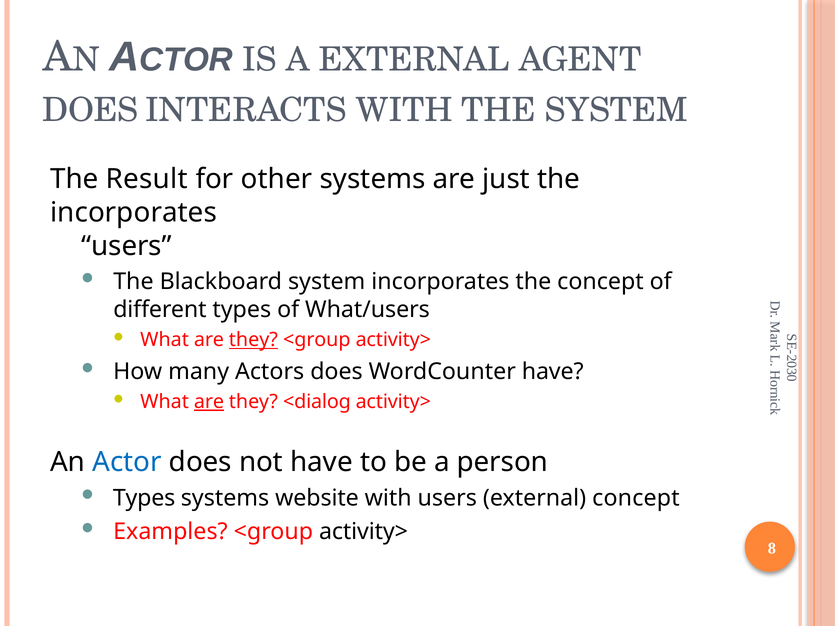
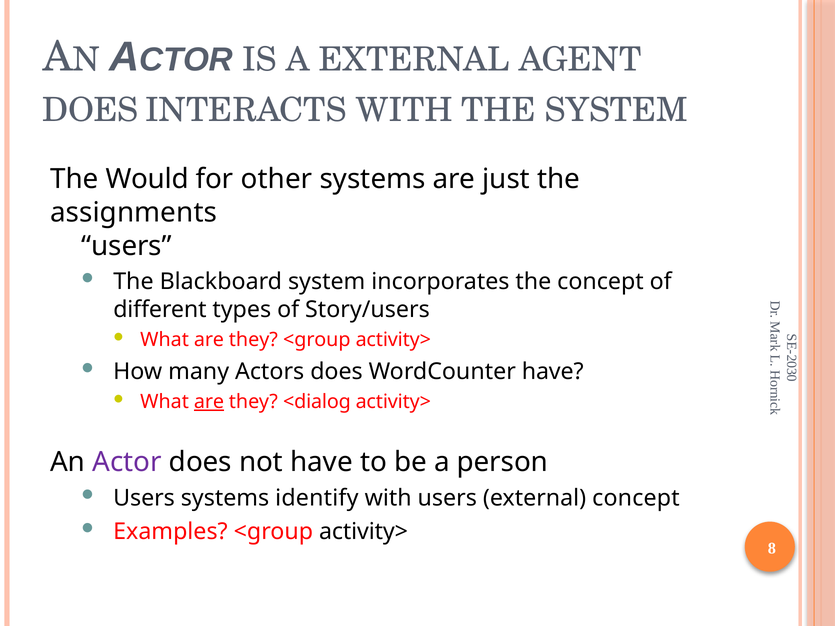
Result: Result -> Would
incorporates at (134, 213): incorporates -> assignments
What/users: What/users -> Story/users
they at (253, 340) underline: present -> none
Actor colour: blue -> purple
Types at (144, 498): Types -> Users
website: website -> identify
